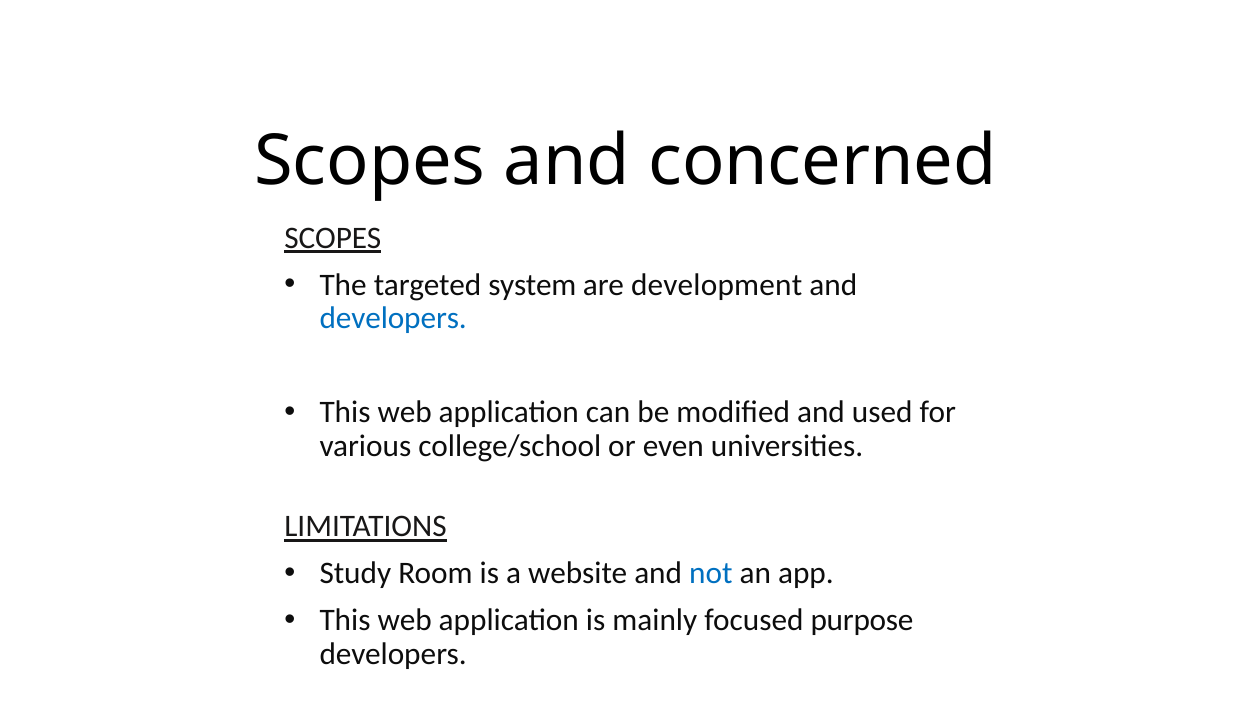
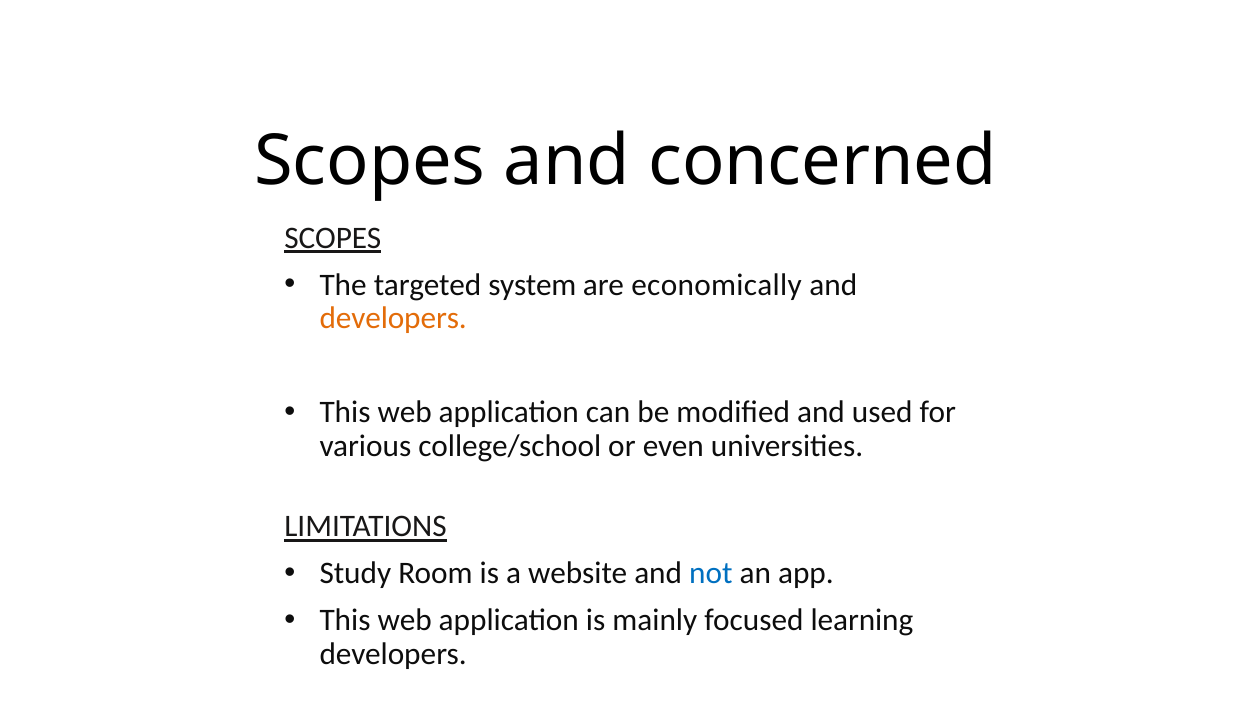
development: development -> economically
developers at (393, 318) colour: blue -> orange
purpose: purpose -> learning
